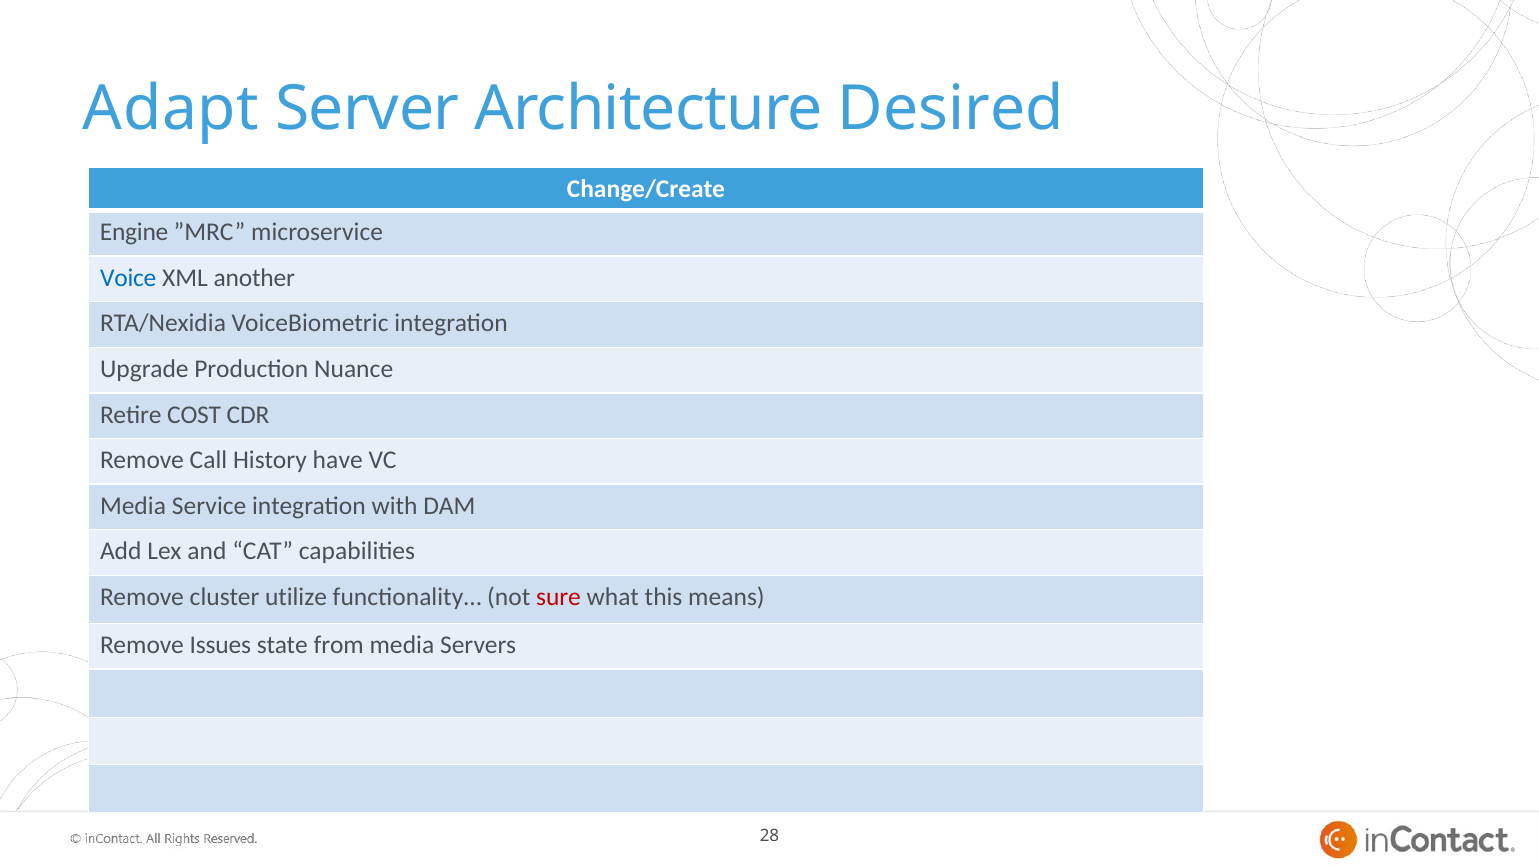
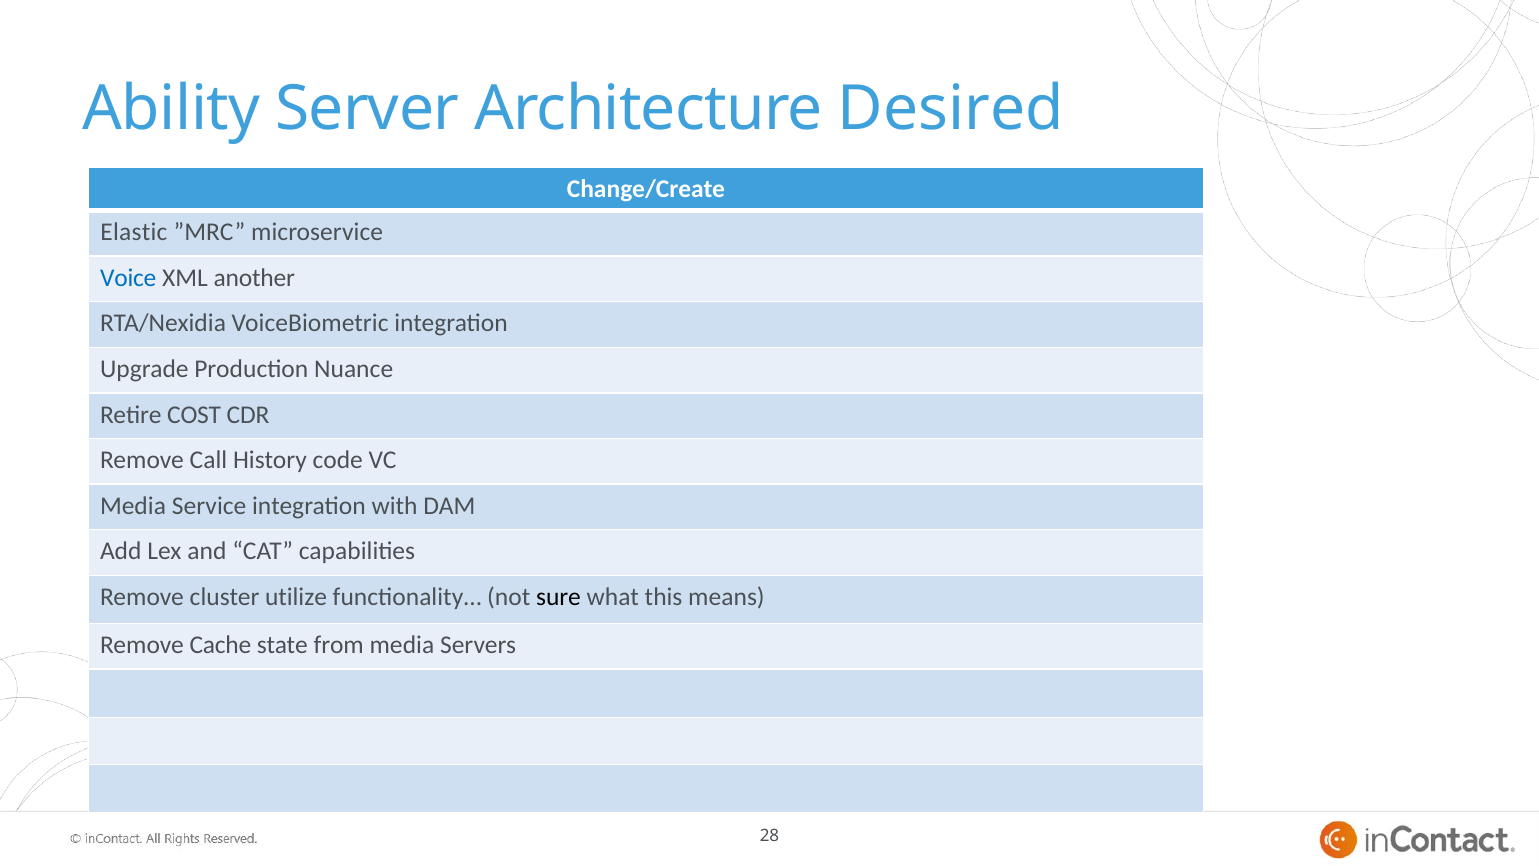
Adapt: Adapt -> Ability
Engine: Engine -> Elastic
have: have -> code
sure colour: red -> black
Issues: Issues -> Cache
